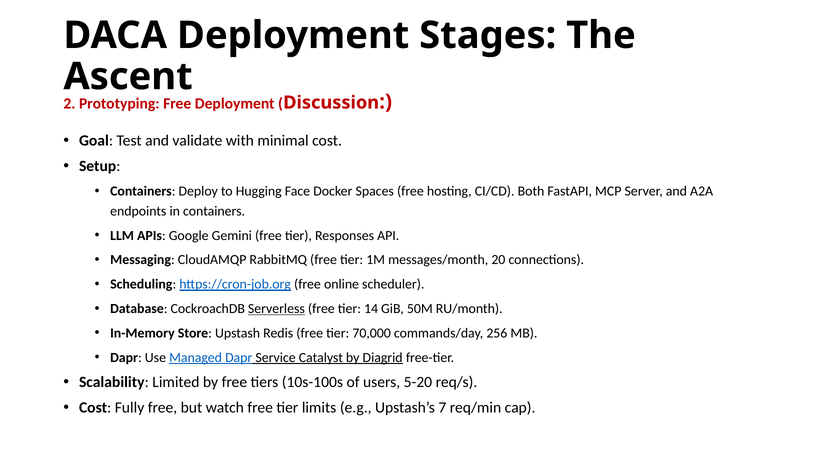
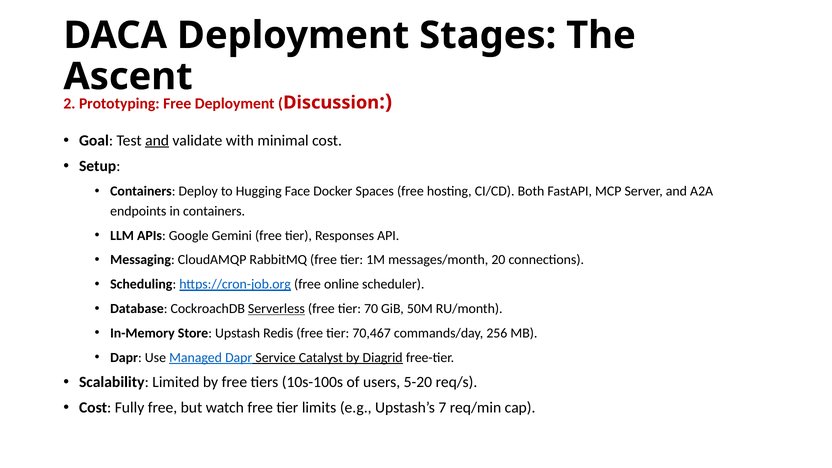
and at (157, 140) underline: none -> present
14: 14 -> 70
70,000: 70,000 -> 70,467
